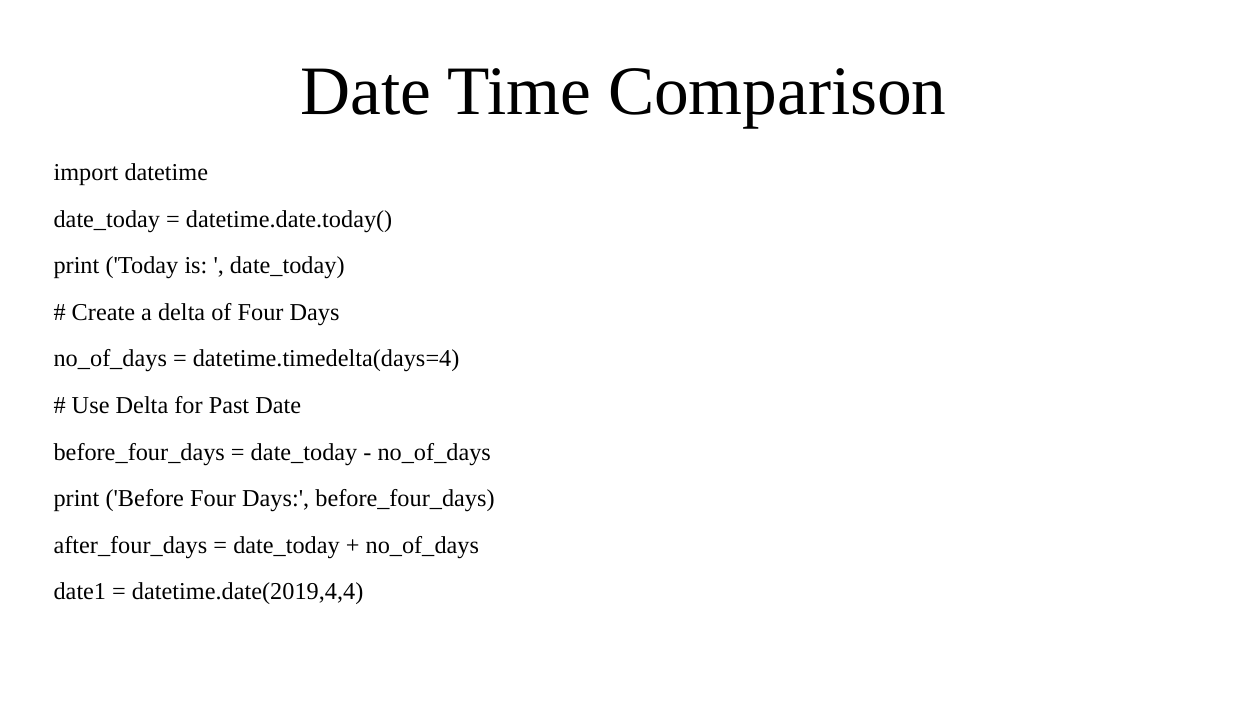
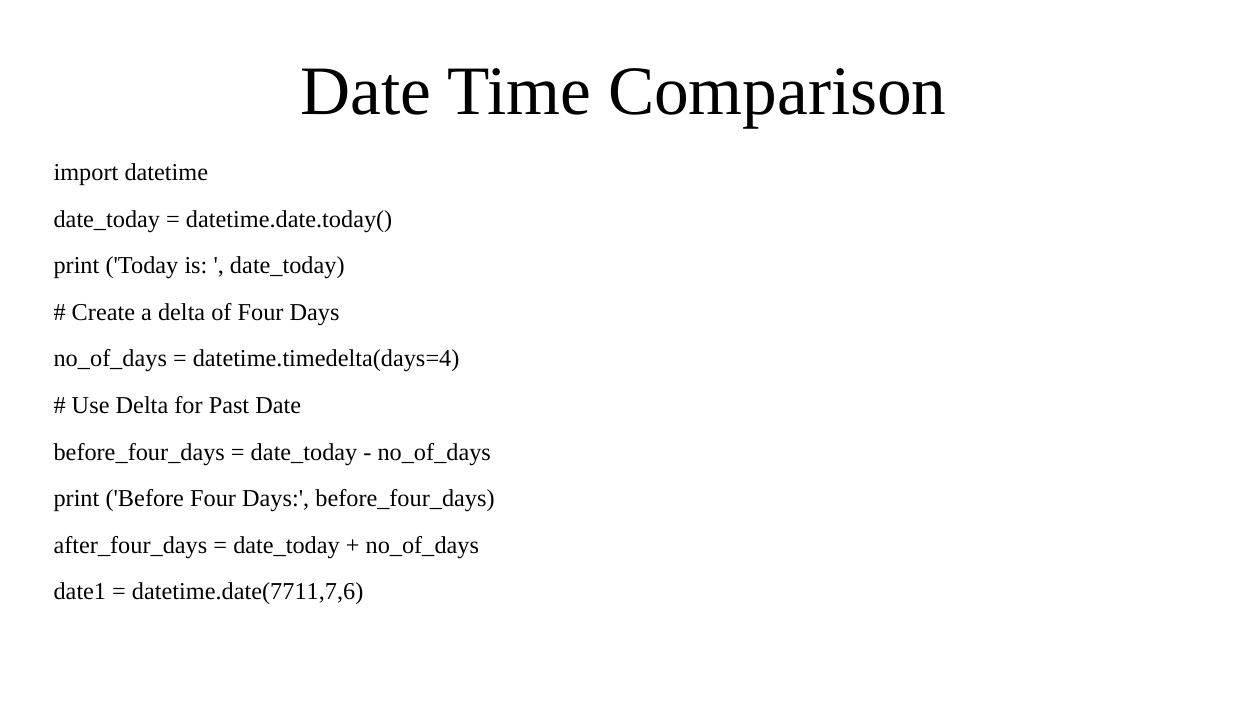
datetime.date(2019,4,4: datetime.date(2019,4,4 -> datetime.date(7711,7,6
